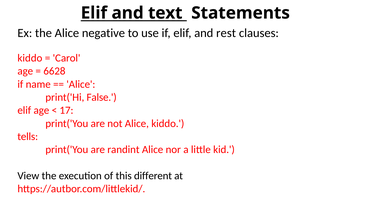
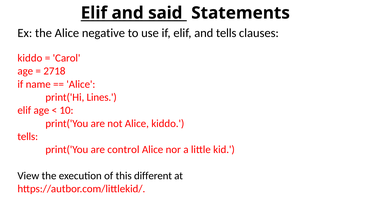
text: text -> said
and rest: rest -> tells
6628: 6628 -> 2718
False: False -> Lines
17: 17 -> 10
randint: randint -> control
